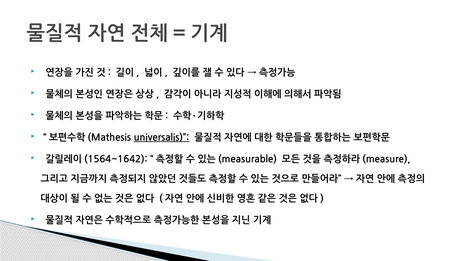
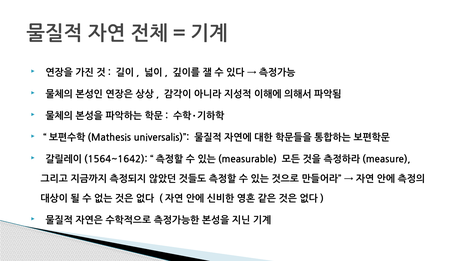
universalis underline: present -> none
